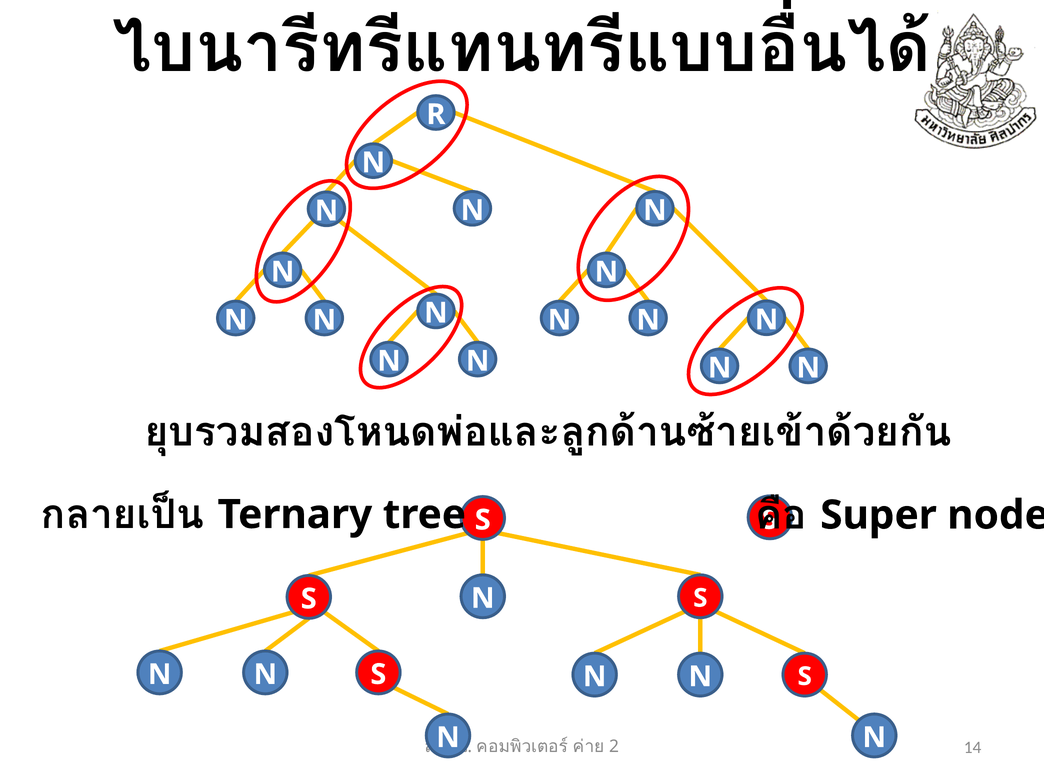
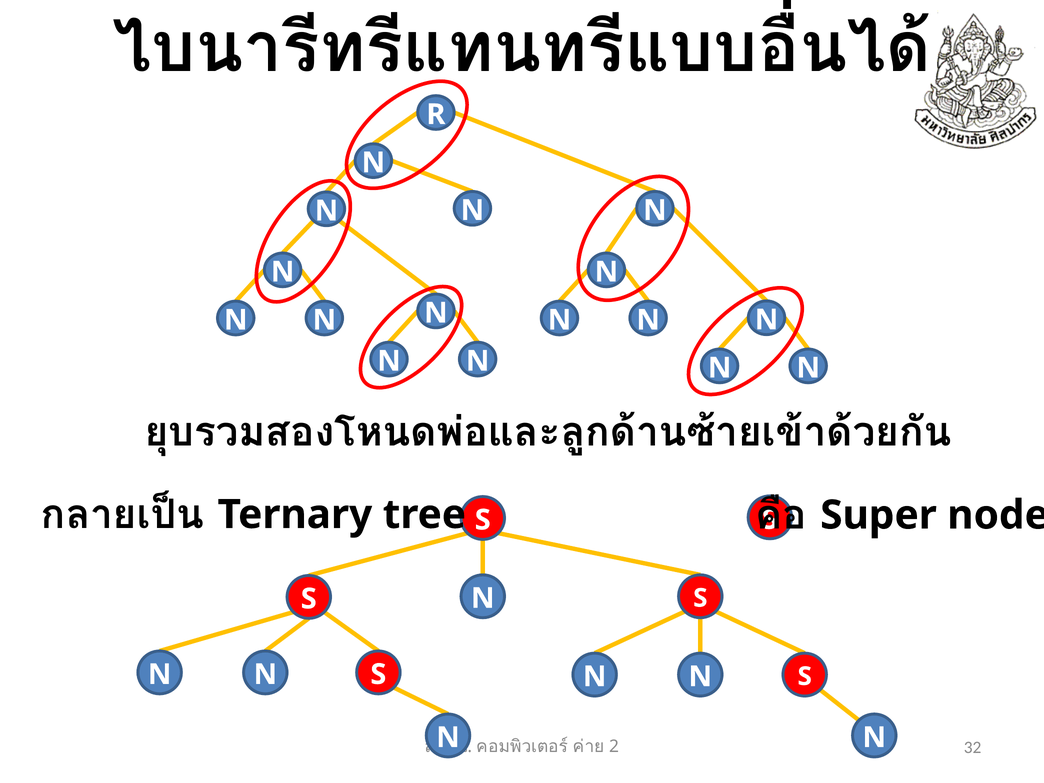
14: 14 -> 32
